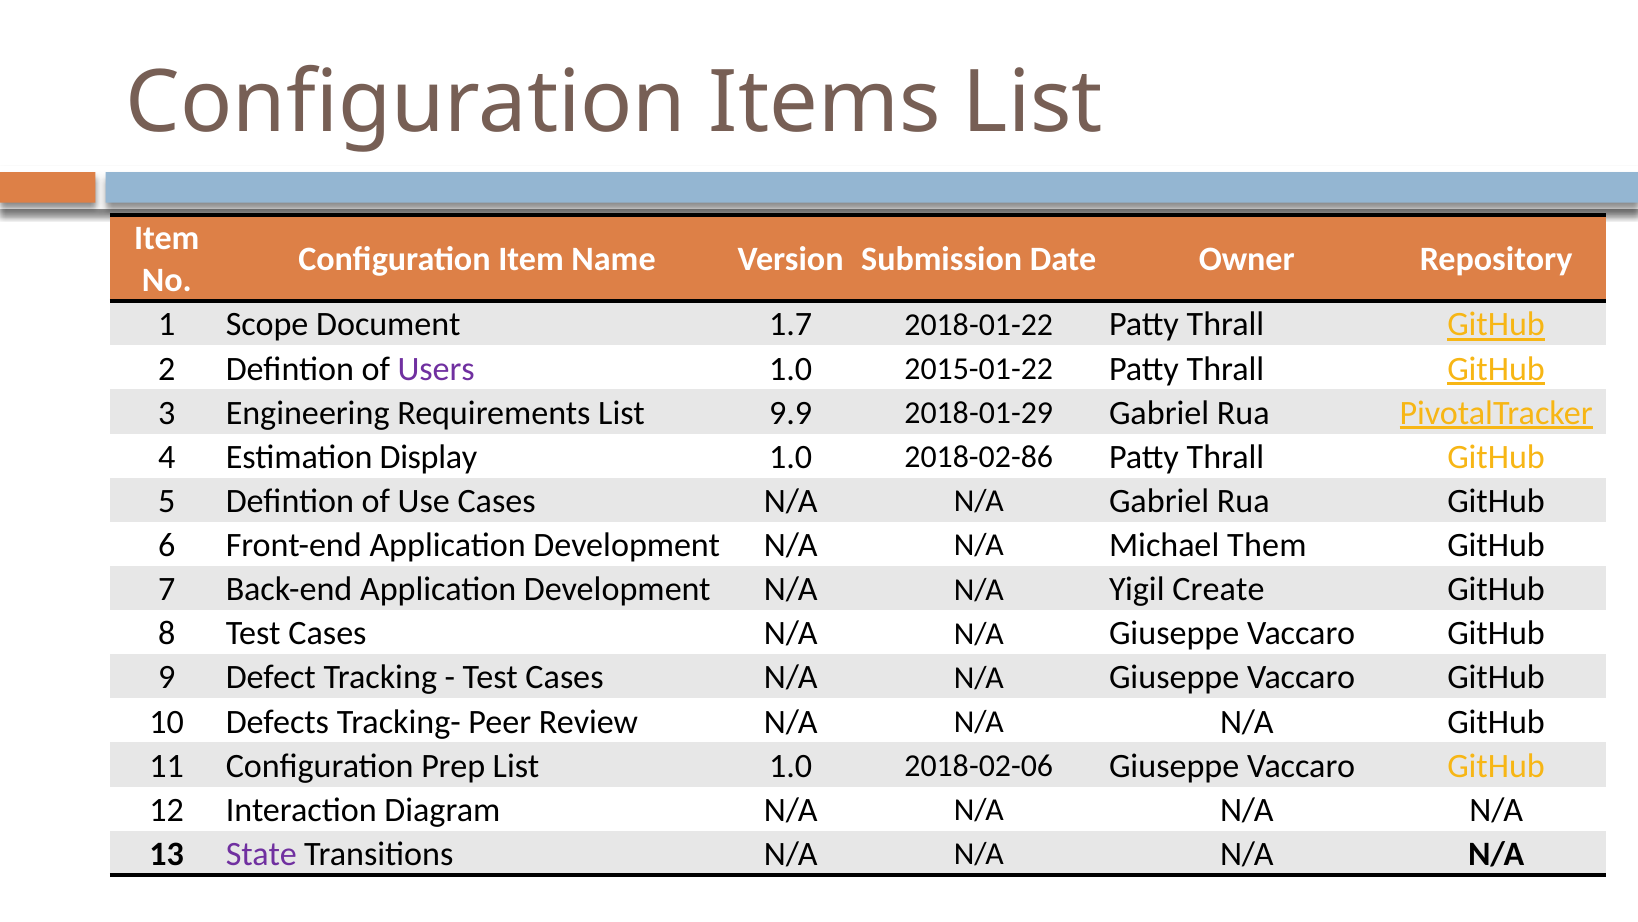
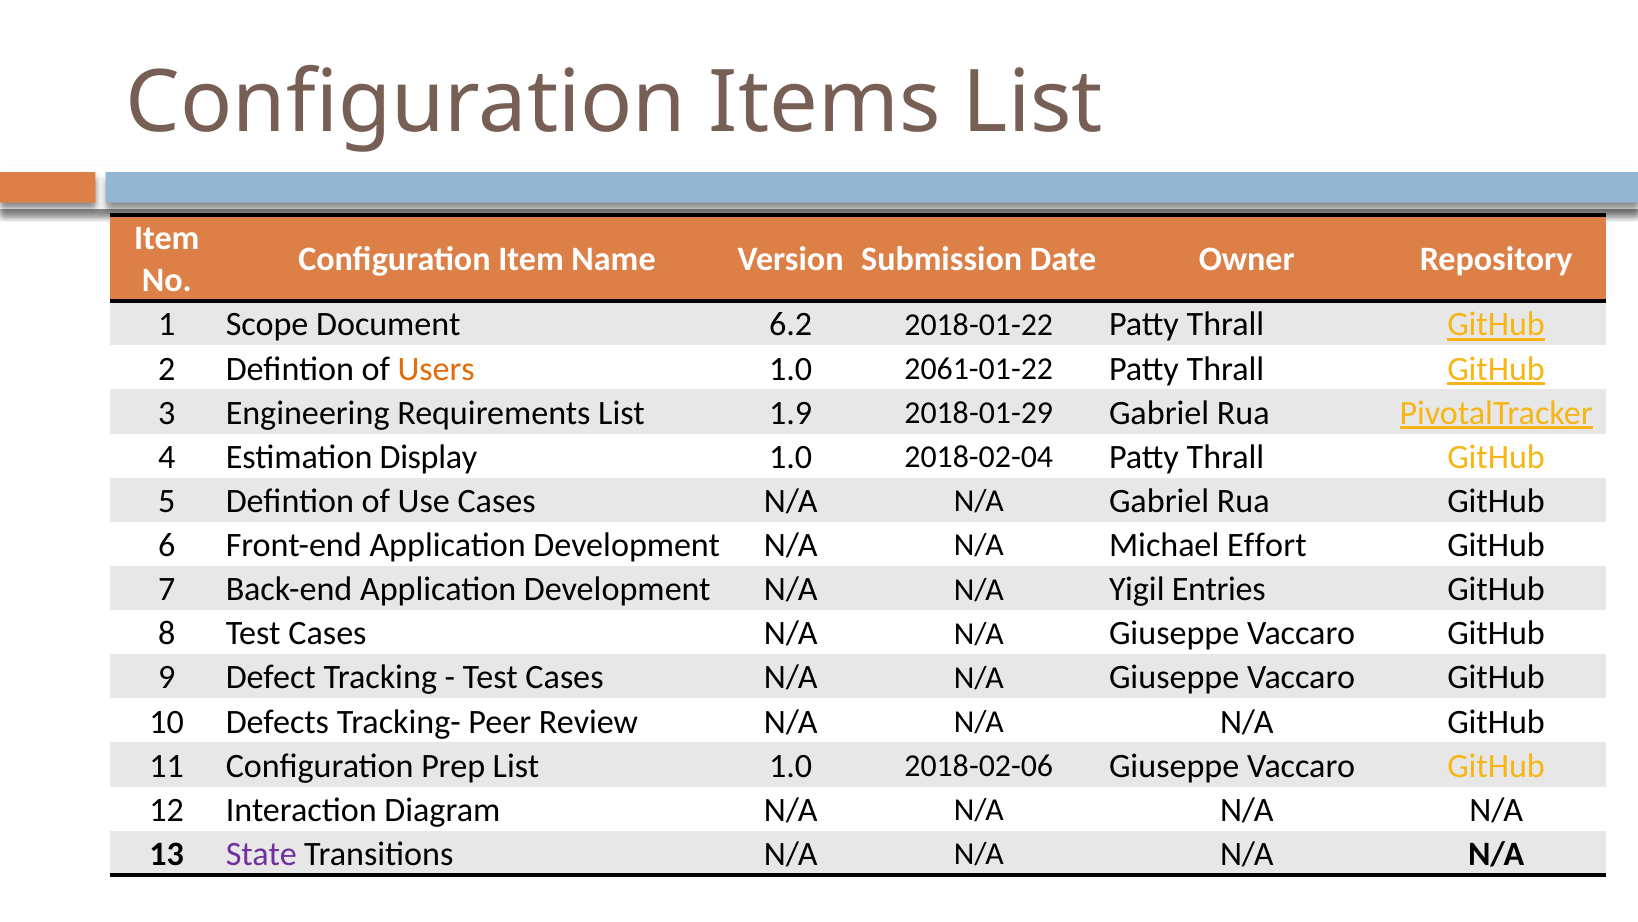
1.7: 1.7 -> 6.2
Users colour: purple -> orange
2015-01-22: 2015-01-22 -> 2061-01-22
9.9: 9.9 -> 1.9
2018-02-86: 2018-02-86 -> 2018-02-04
Them: Them -> Effort
Create: Create -> Entries
